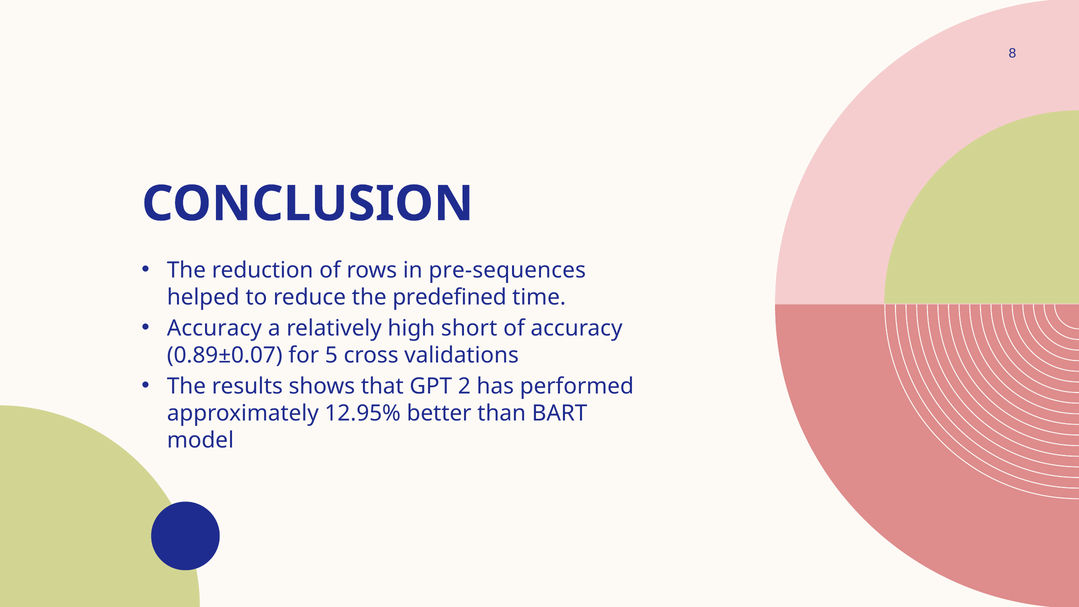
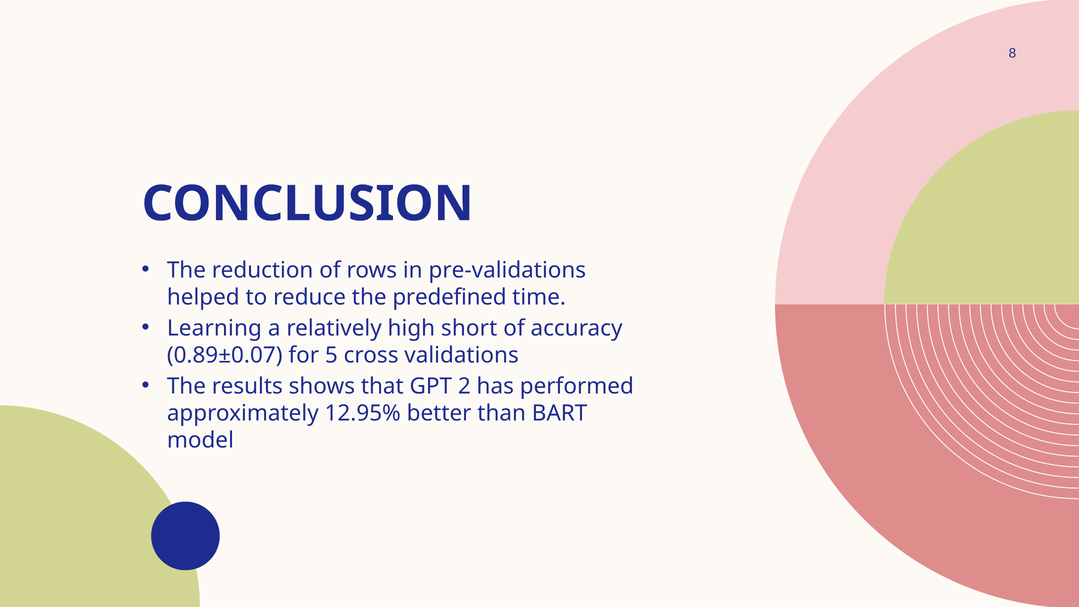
pre-sequences: pre-sequences -> pre-validations
Accuracy at (214, 328): Accuracy -> Learning
